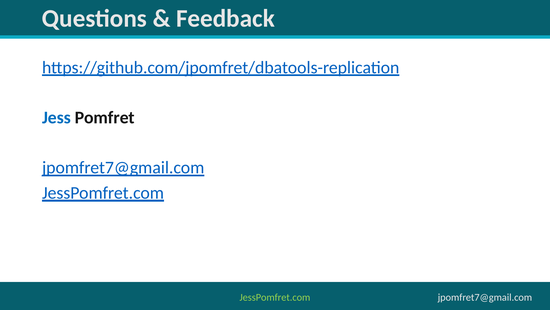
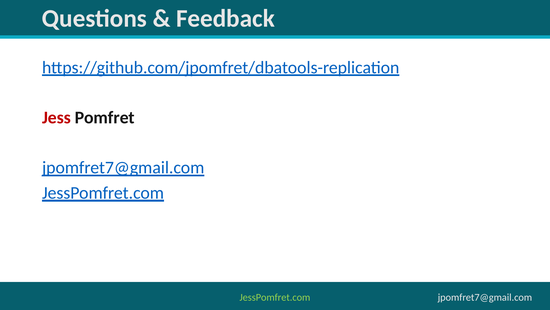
Jess colour: blue -> red
